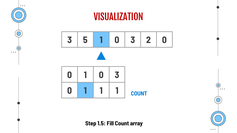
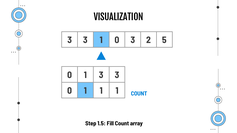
VISUALIZATION colour: red -> black
5 at (85, 40): 5 -> 3
2 0: 0 -> 5
0 1 0: 0 -> 3
